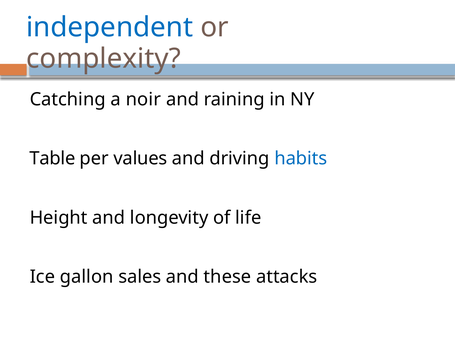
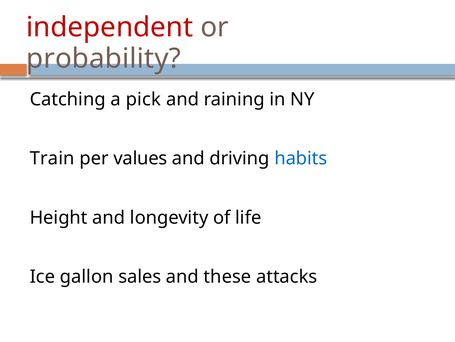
independent colour: blue -> red
complexity: complexity -> probability
noir: noir -> pick
Table: Table -> Train
